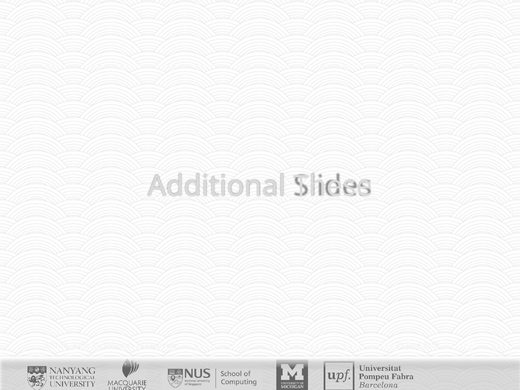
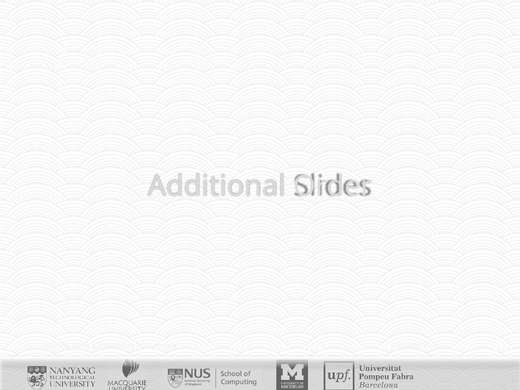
These: These -> Order
